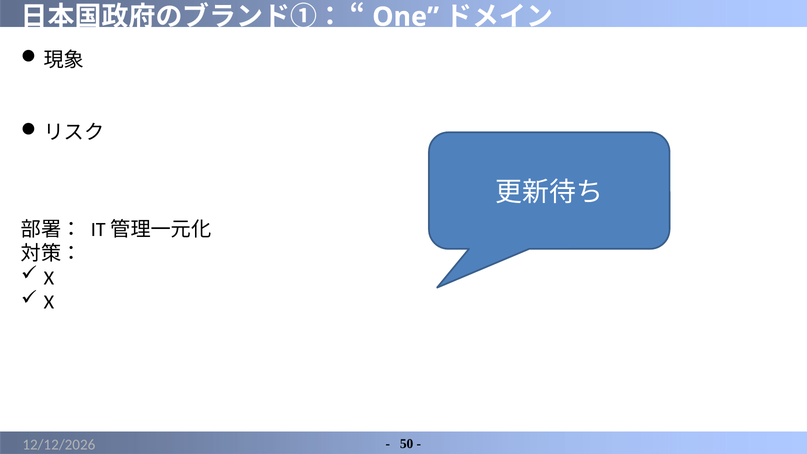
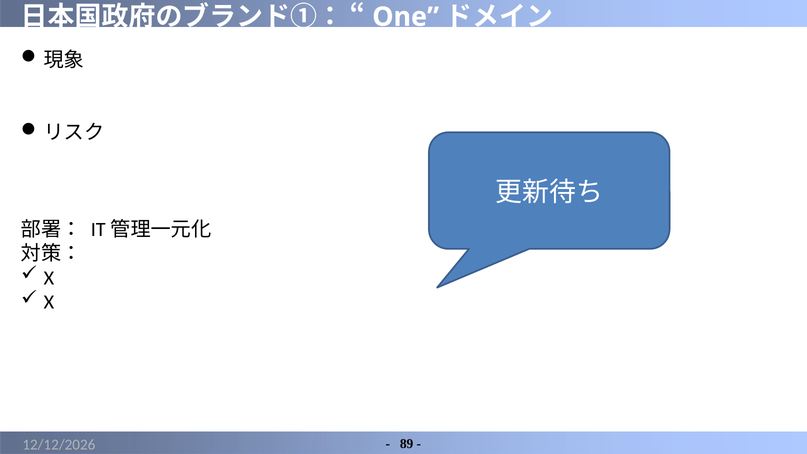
50: 50 -> 89
